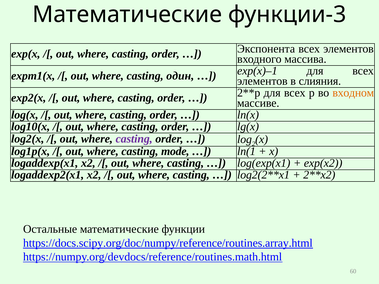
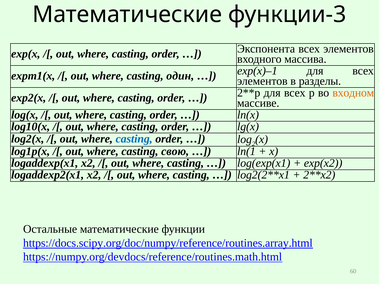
слияния: слияния -> разделы
casting at (134, 139) colour: purple -> blue
mode: mode -> свою
